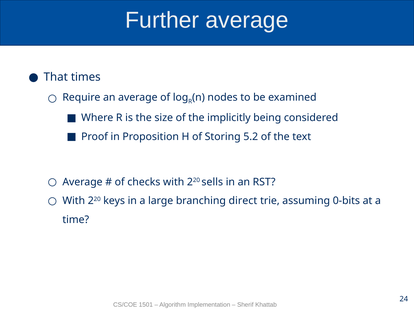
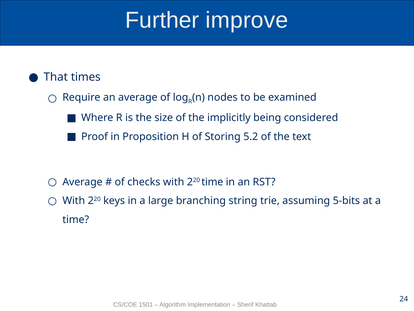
Further average: average -> improve
220 sells: sells -> time
direct: direct -> string
0-bits: 0-bits -> 5-bits
